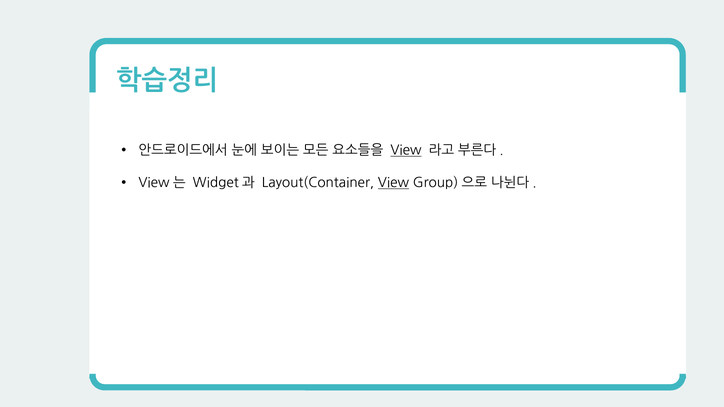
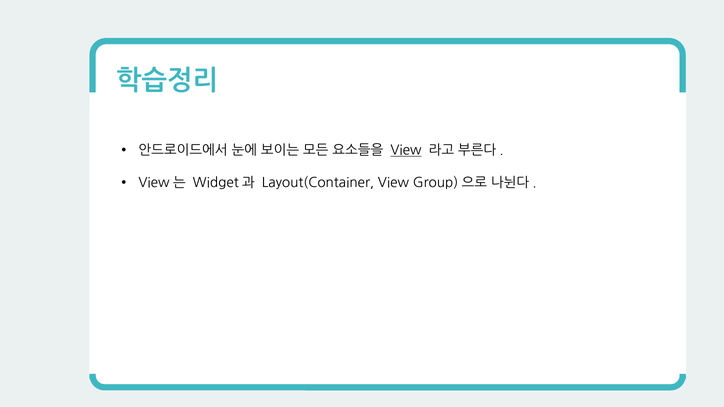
View at (393, 183) underline: present -> none
